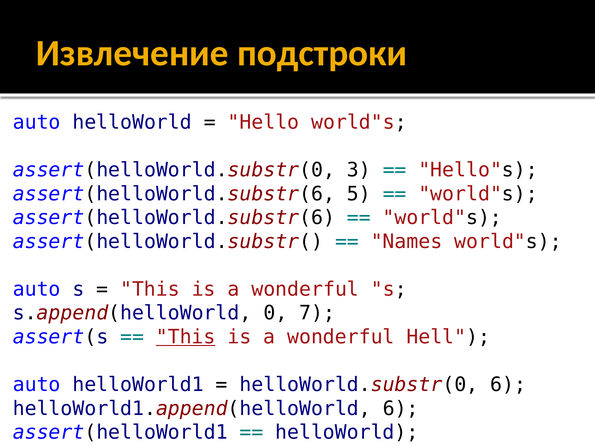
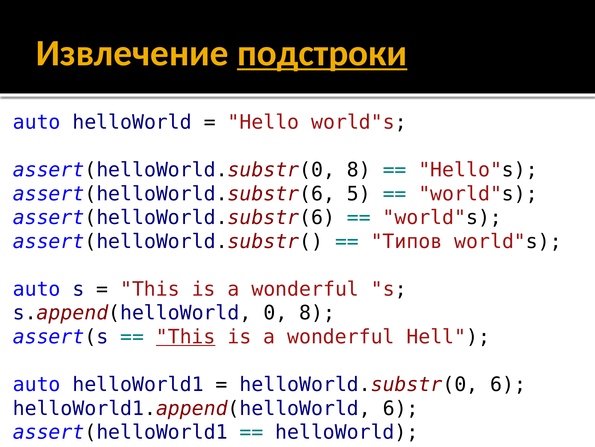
подстроки underline: none -> present
assert(helloWorld.substr(0 3: 3 -> 8
Names: Names -> Типов
0 7: 7 -> 8
